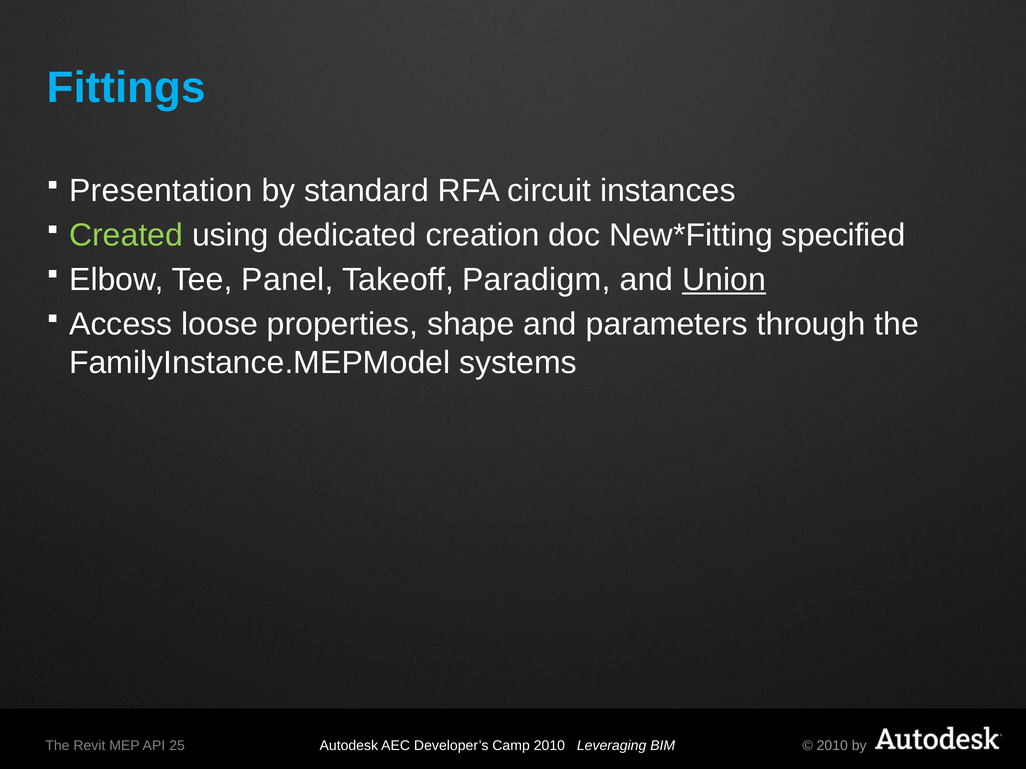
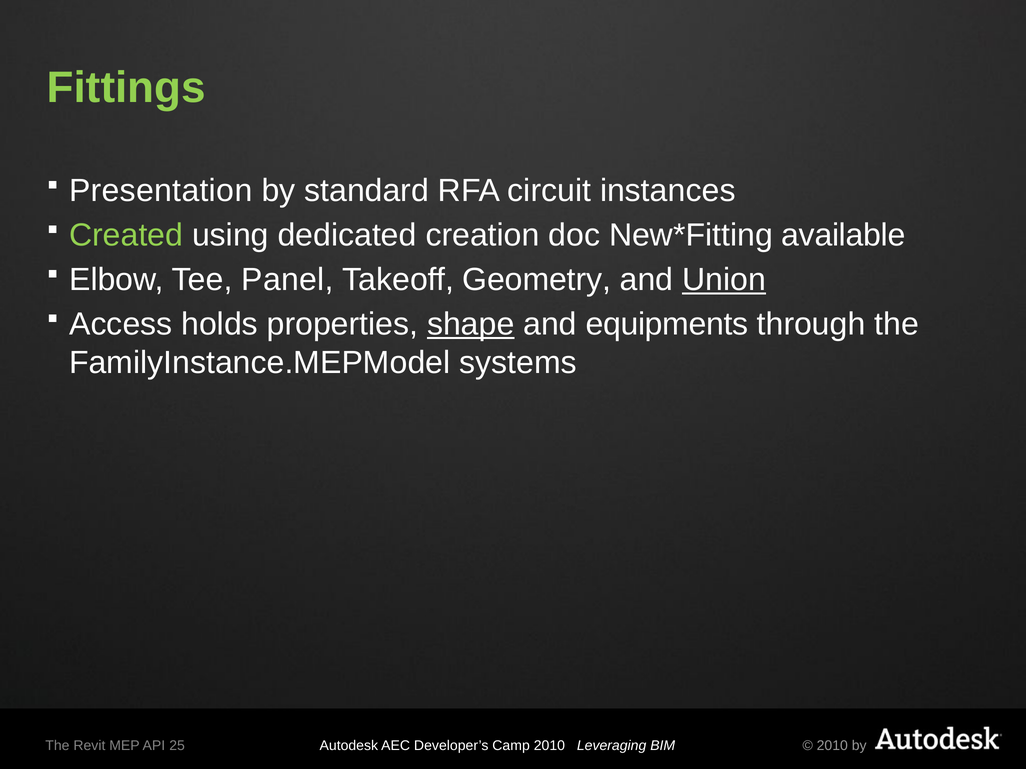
Fittings colour: light blue -> light green
specified: specified -> available
Paradigm: Paradigm -> Geometry
loose: loose -> holds
shape underline: none -> present
parameters: parameters -> equipments
